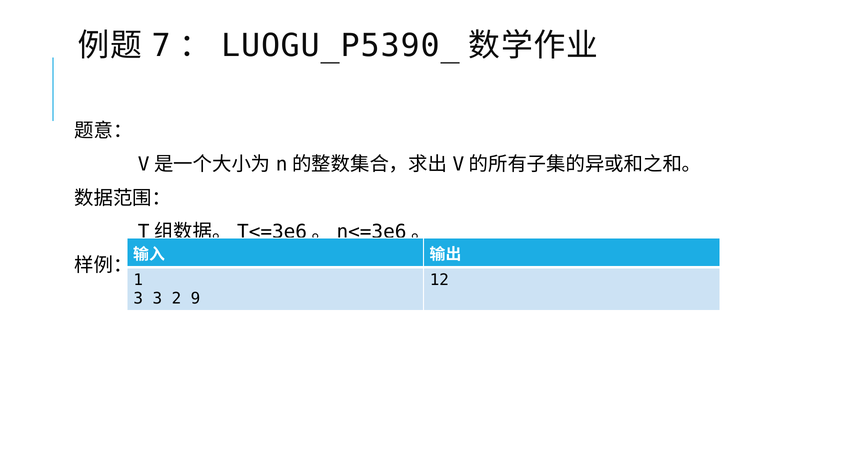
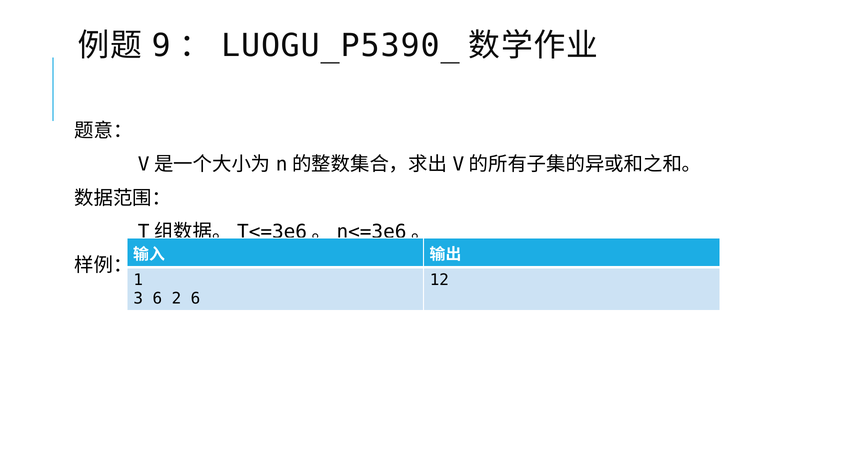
7: 7 -> 9
3 3: 3 -> 6
2 9: 9 -> 6
